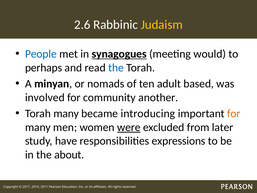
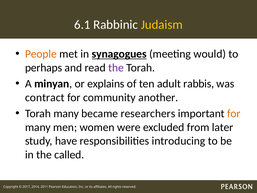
2.6: 2.6 -> 6.1
People colour: blue -> orange
the at (116, 68) colour: blue -> purple
nomads: nomads -> explains
based: based -> rabbis
involved: involved -> contract
introducing: introducing -> researchers
were underline: present -> none
expressions: expressions -> introducing
about: about -> called
